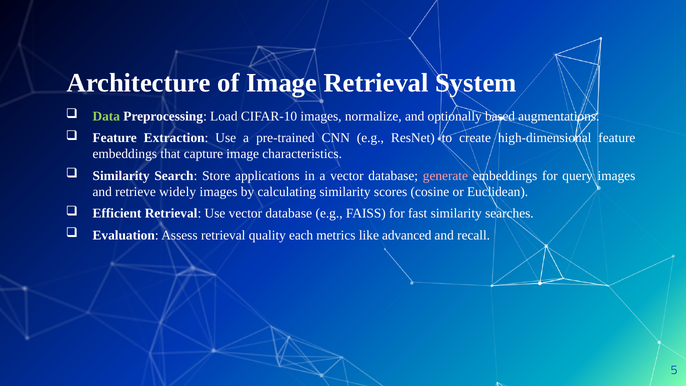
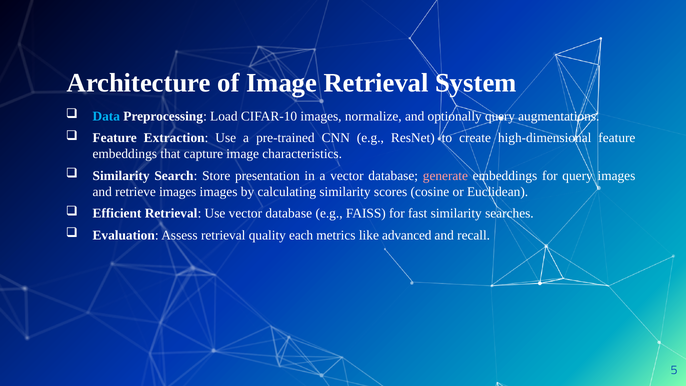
Data colour: light green -> light blue
optionally based: based -> query
applications: applications -> presentation
retrieve widely: widely -> images
